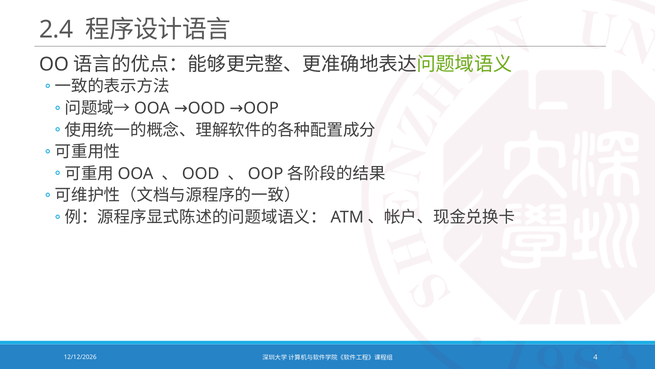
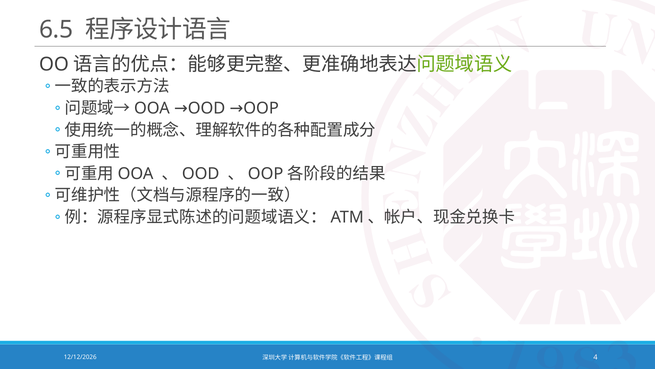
2.4: 2.4 -> 6.5
